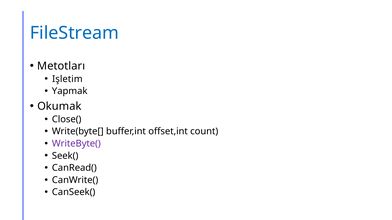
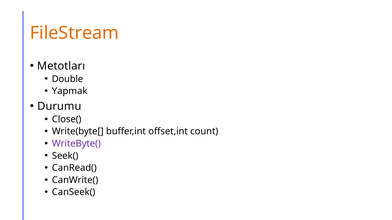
FileStream colour: blue -> orange
Işletim: Işletim -> Double
Okumak: Okumak -> Durumu
